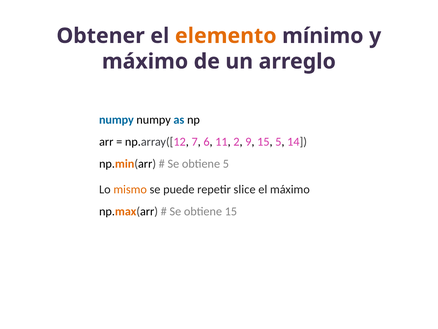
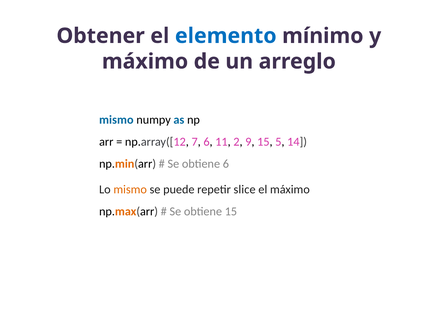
elemento colour: orange -> blue
numpy at (116, 120): numpy -> mismo
obtiene 5: 5 -> 6
